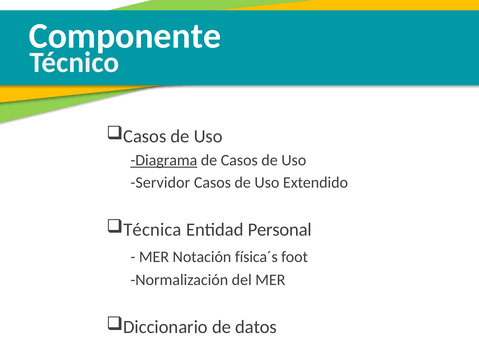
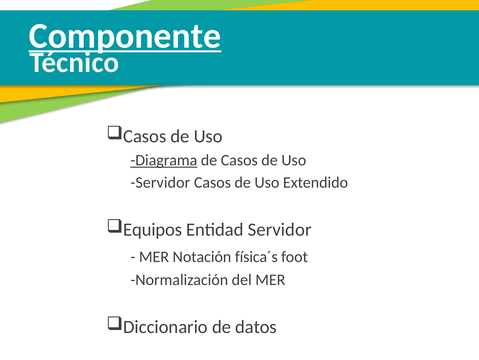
Componente underline: none -> present
Técnica: Técnica -> Equipos
Entidad Personal: Personal -> Servidor
